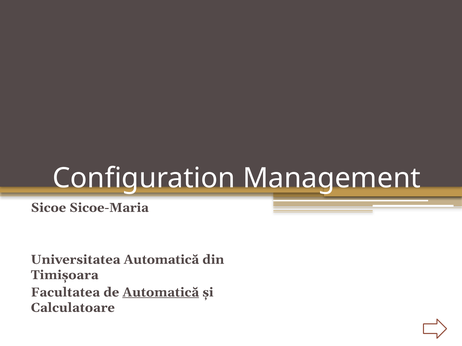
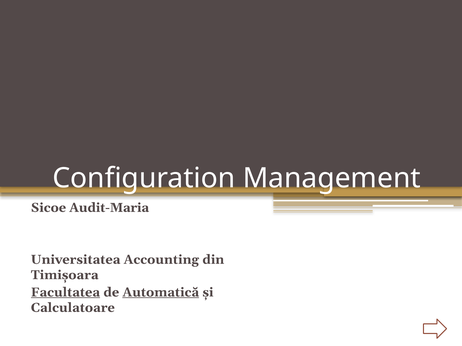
Sicoe-Maria: Sicoe-Maria -> Audit-Maria
Universitatea Automatică: Automatică -> Accounting
Facultatea underline: none -> present
